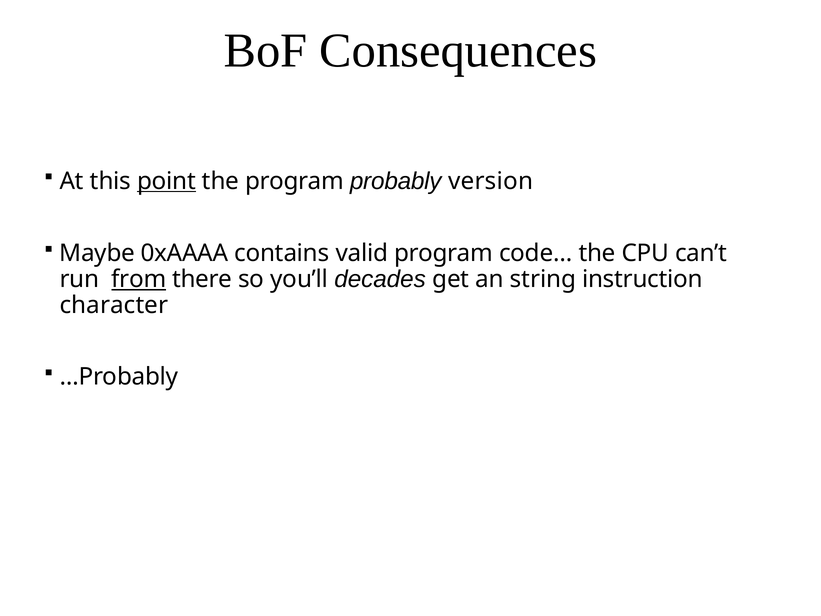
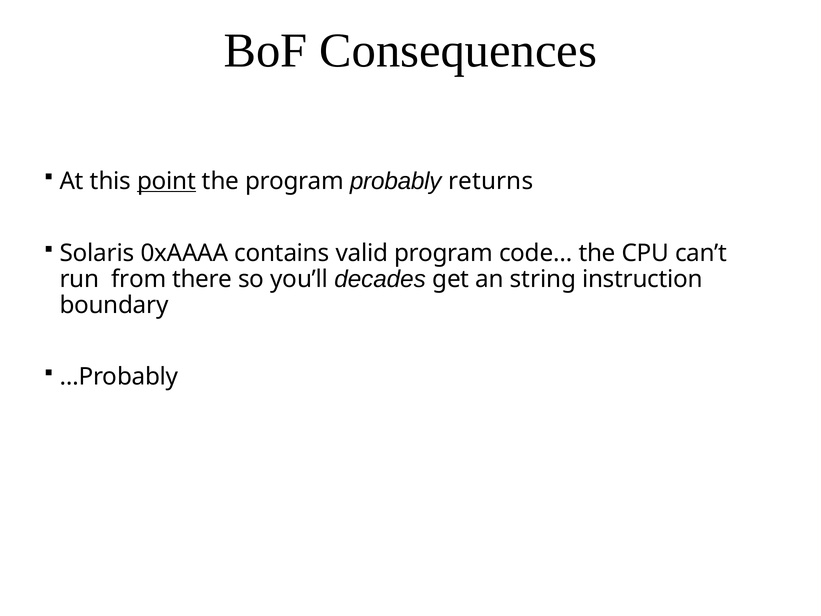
version: version -> returns
Maybe: Maybe -> Solaris
from underline: present -> none
character: character -> boundary
